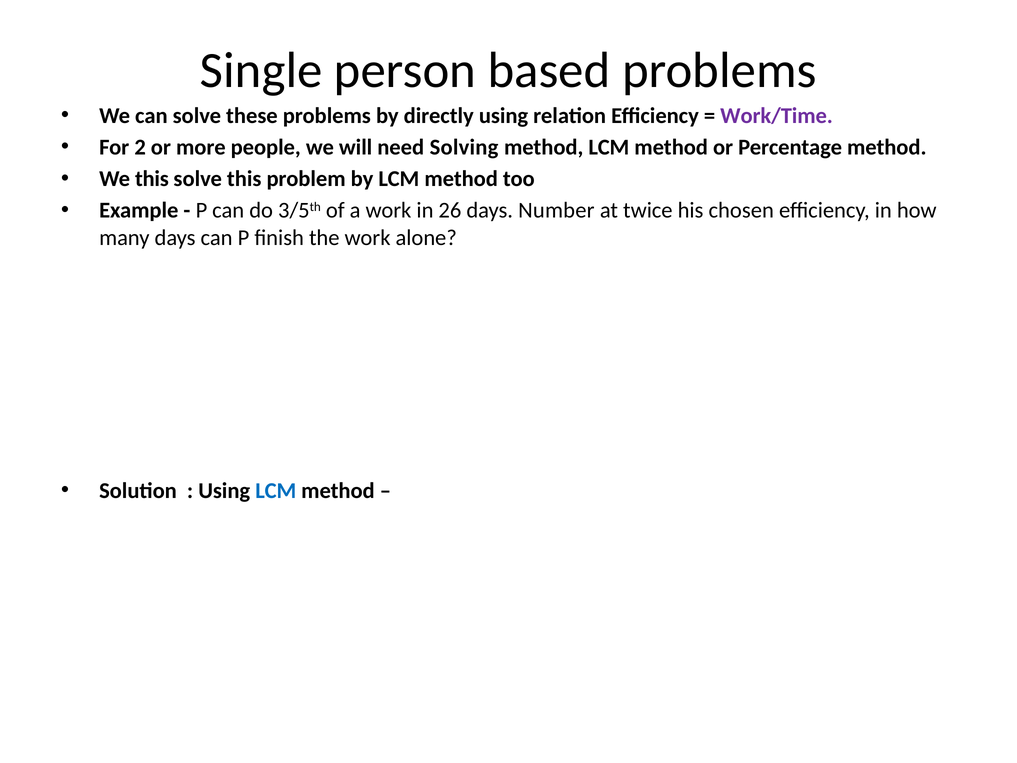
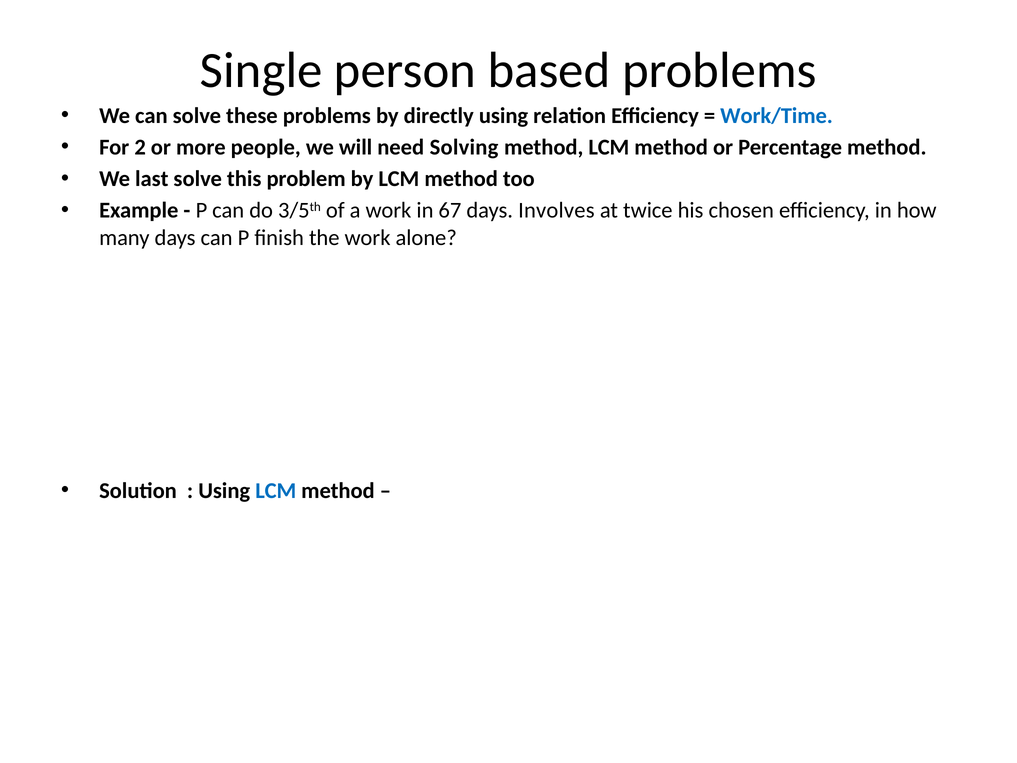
Work/Time colour: purple -> blue
We this: this -> last
26: 26 -> 67
Number: Number -> Involves
